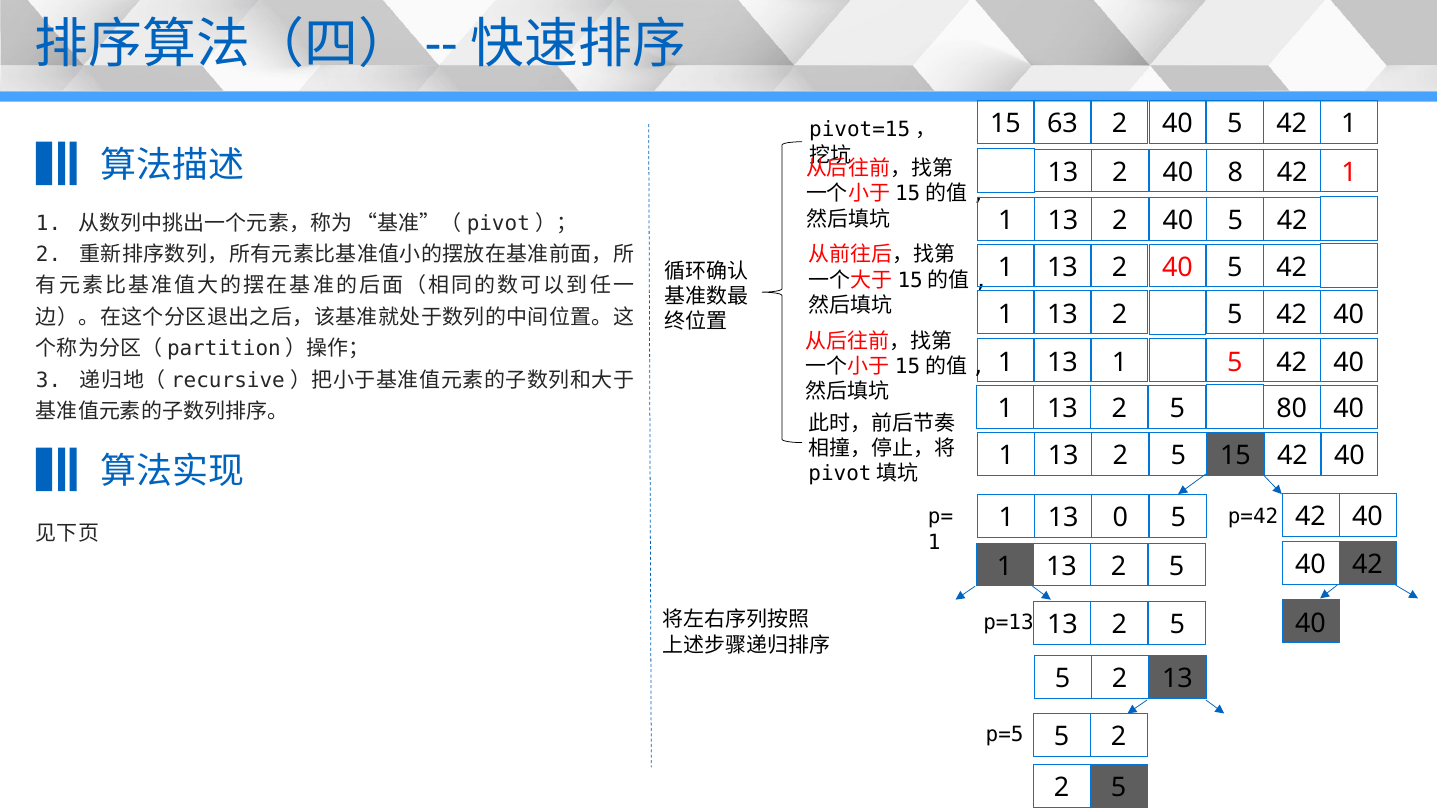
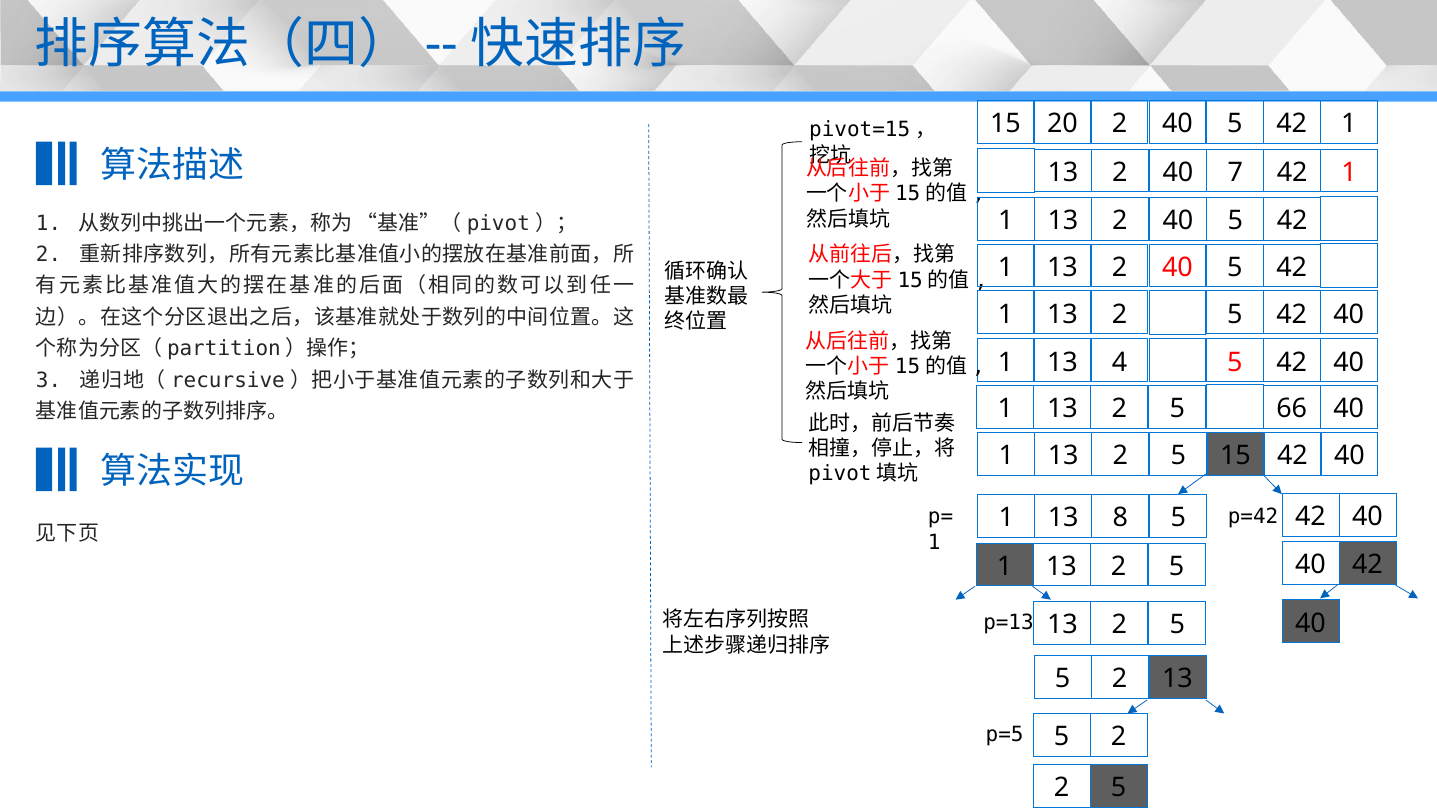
63: 63 -> 20
8: 8 -> 7
13 1: 1 -> 4
80: 80 -> 66
0: 0 -> 8
